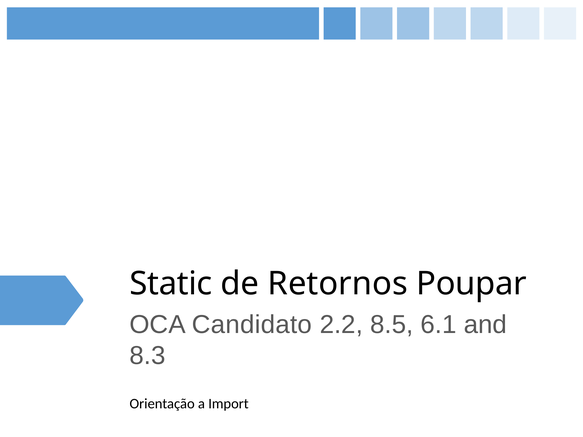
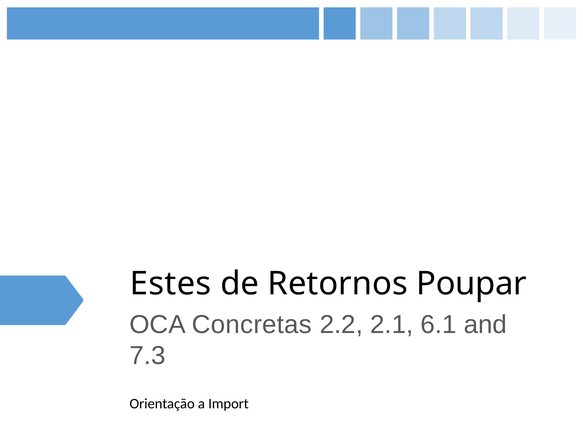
Static: Static -> Estes
Candidato: Candidato -> Concretas
8.5: 8.5 -> 2.1
8.3: 8.3 -> 7.3
